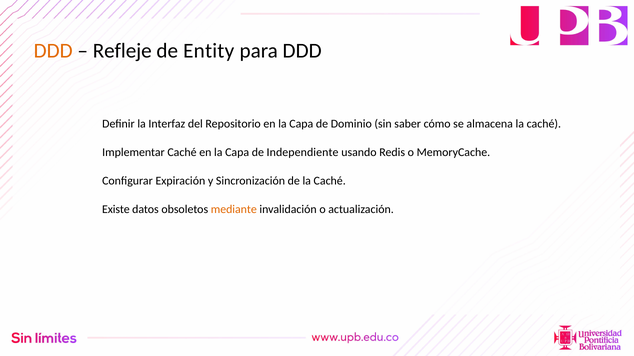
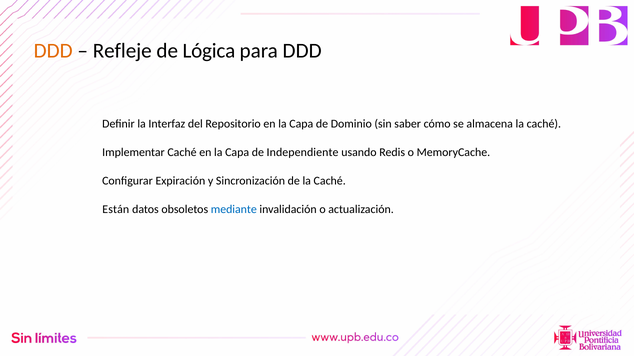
Entity: Entity -> Lógica
Existe: Existe -> Están
mediante colour: orange -> blue
